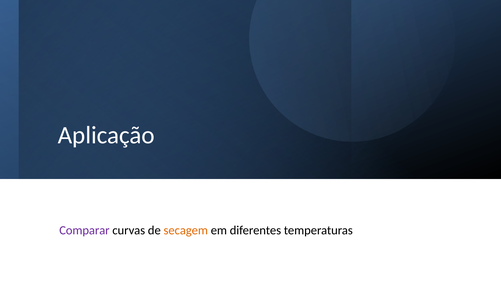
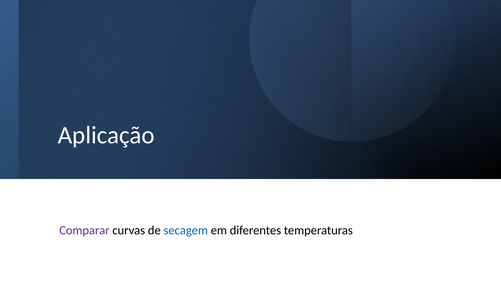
secagem colour: orange -> blue
